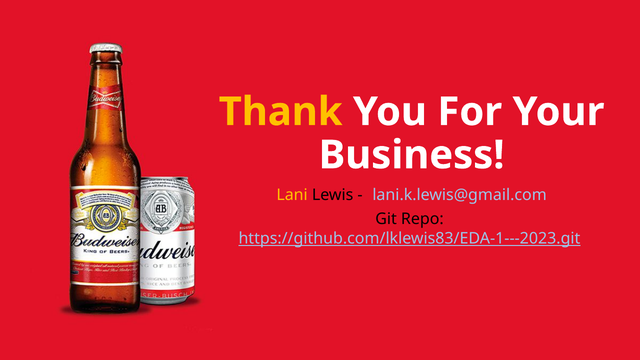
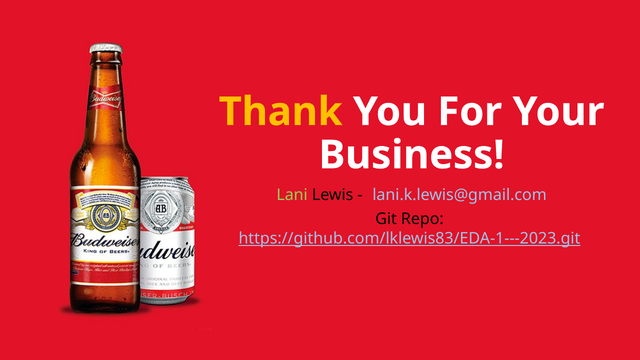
Lani colour: yellow -> light green
